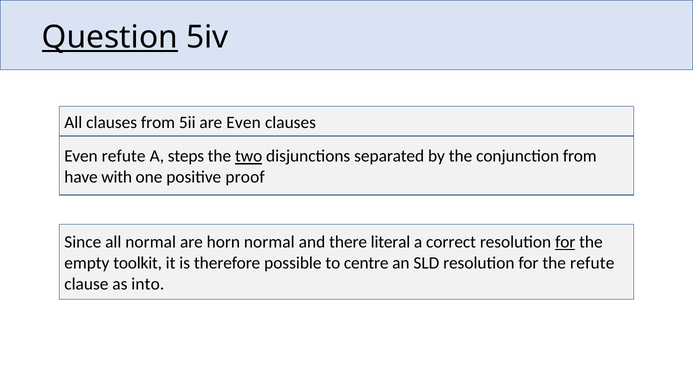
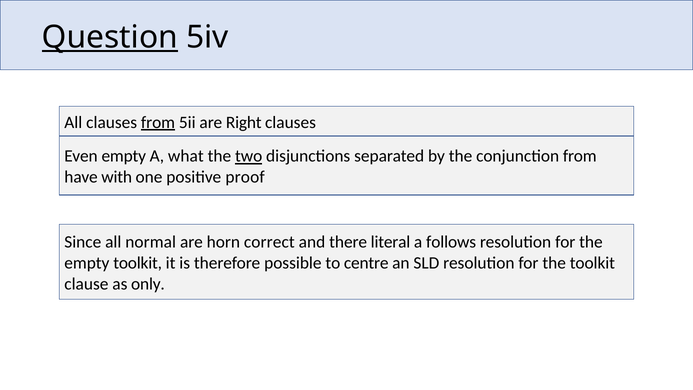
from at (158, 122) underline: none -> present
are Even: Even -> Right
Even refute: refute -> empty
steps: steps -> what
horn normal: normal -> correct
correct: correct -> follows
for at (565, 242) underline: present -> none
the refute: refute -> toolkit
into: into -> only
